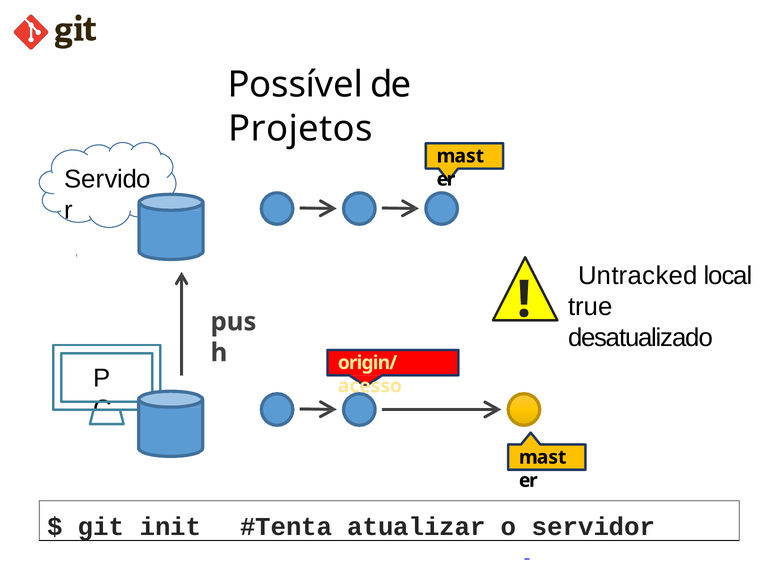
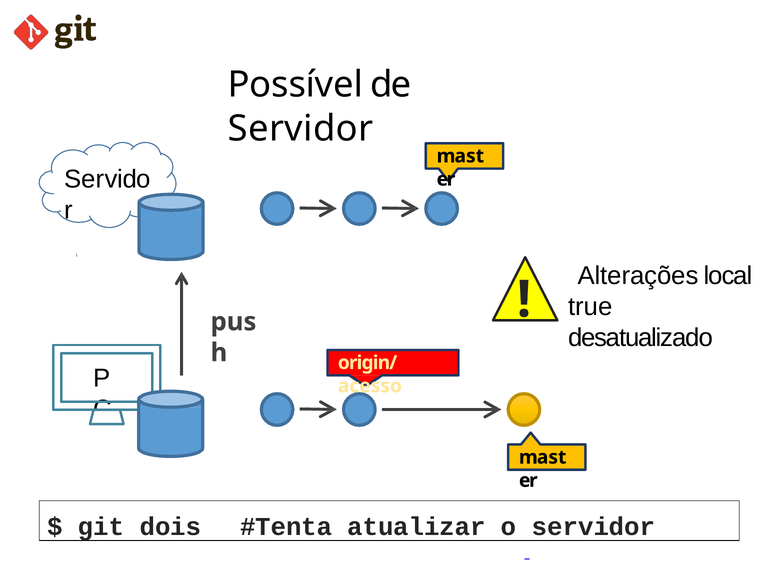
Projetos at (301, 129): Projetos -> Servidor
Untracked: Untracked -> Alterações
init: init -> dois
